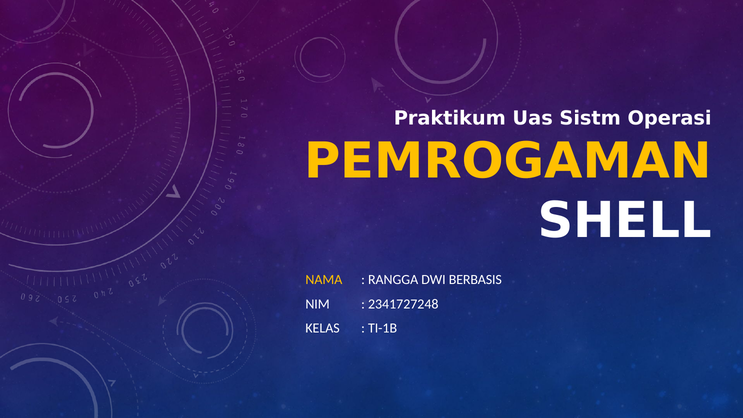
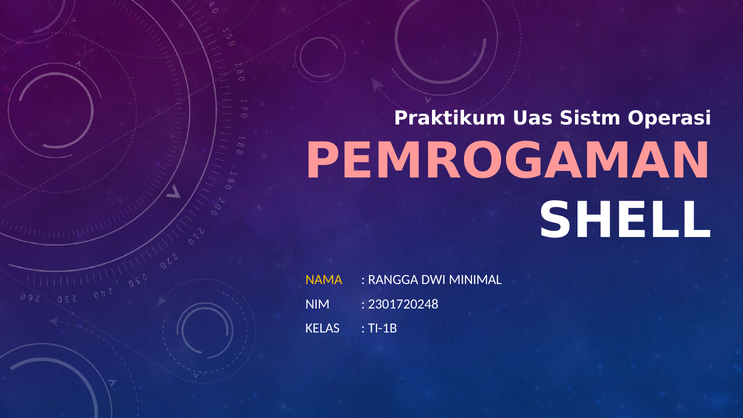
PEMROGAMAN colour: yellow -> pink
BERBASIS: BERBASIS -> MINIMAL
2341727248: 2341727248 -> 2301720248
